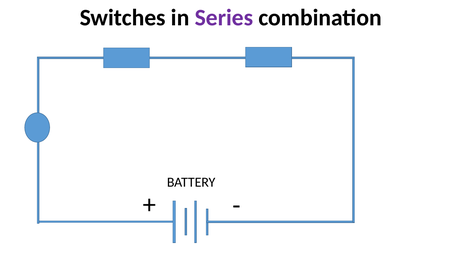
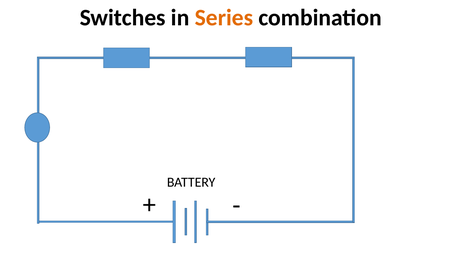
Series colour: purple -> orange
